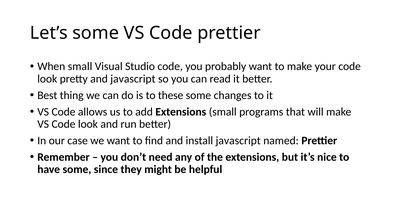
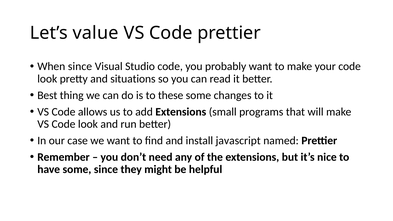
Let’s some: some -> value
When small: small -> since
and javascript: javascript -> situations
